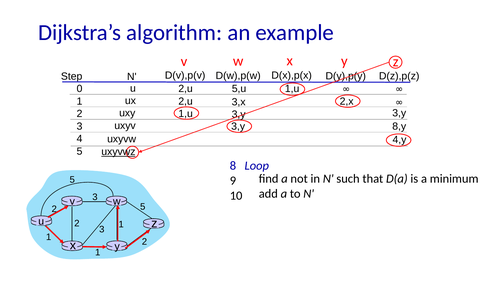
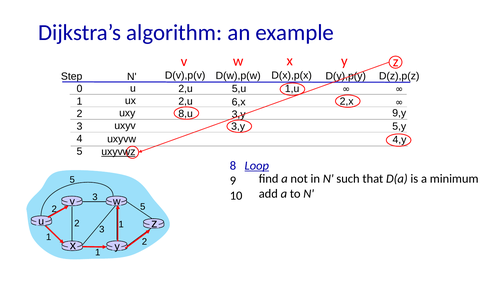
3,x: 3,x -> 6,x
uxy 3,y: 3,y -> 9,y
1,u at (186, 114): 1,u -> 8,u
8,y: 8,y -> 5,y
Loop underline: none -> present
